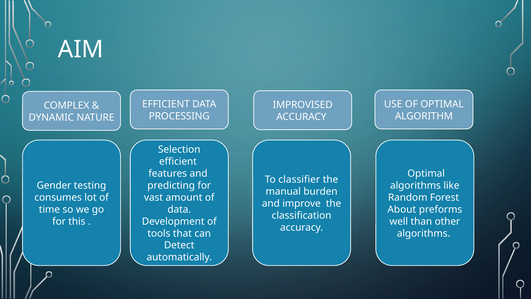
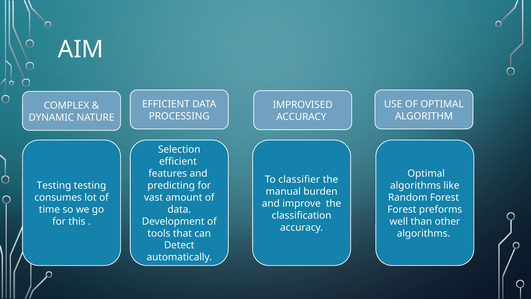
Gender at (54, 185): Gender -> Testing
About at (402, 209): About -> Forest
